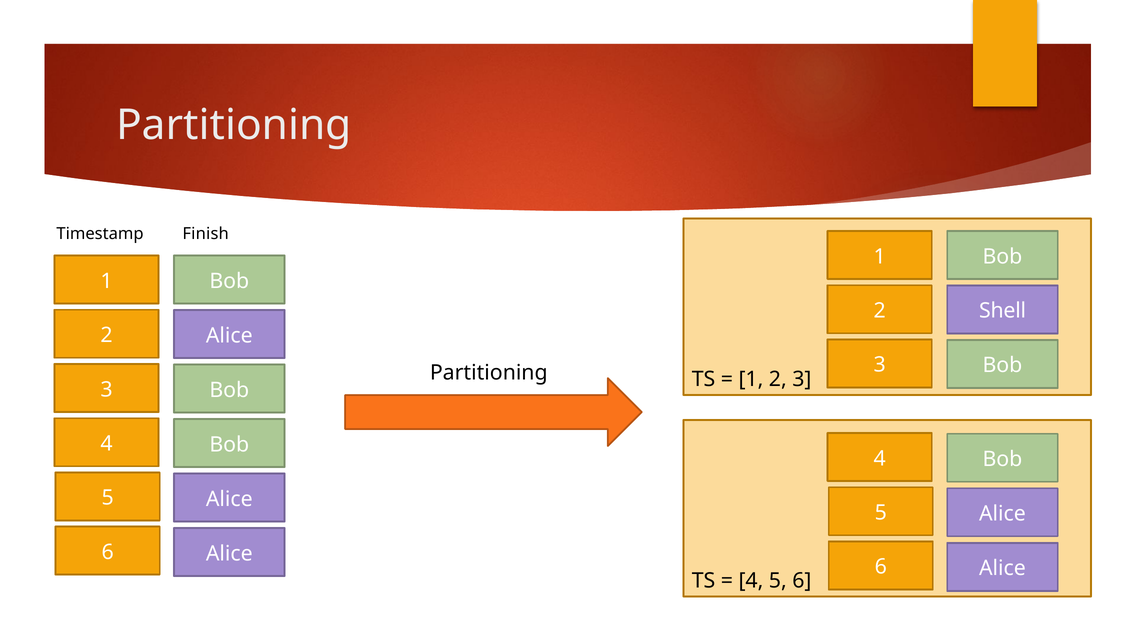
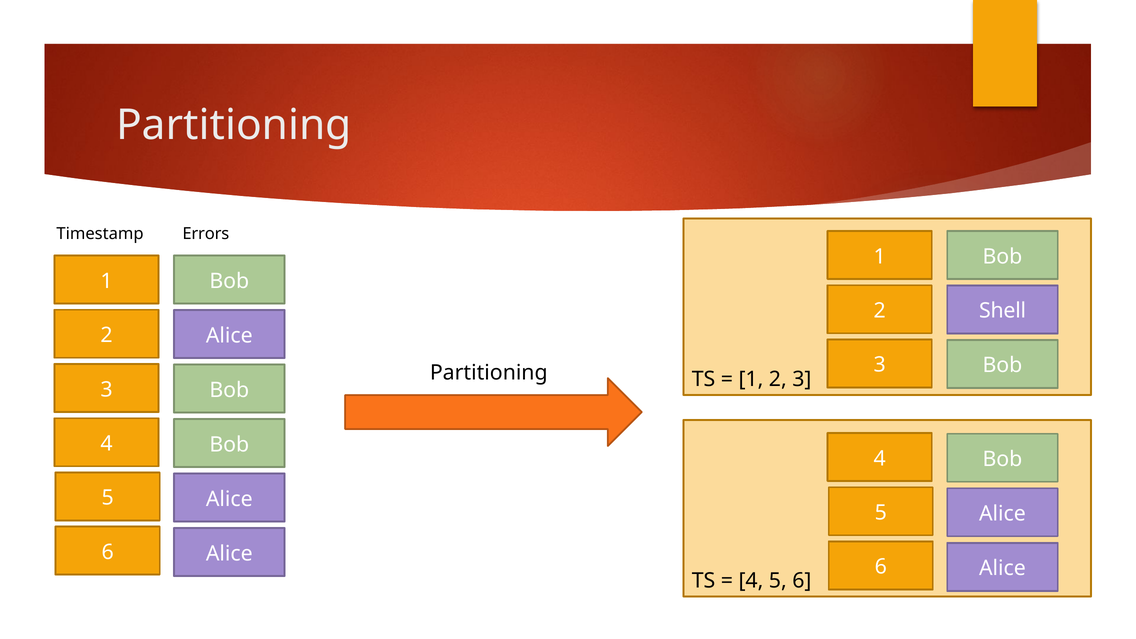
Finish: Finish -> Errors
